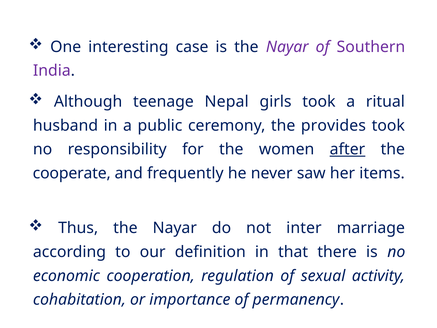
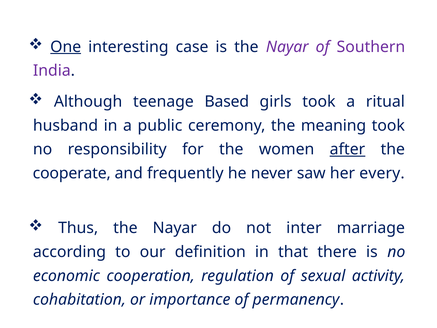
One underline: none -> present
Nepal: Nepal -> Based
provides: provides -> meaning
items: items -> every
